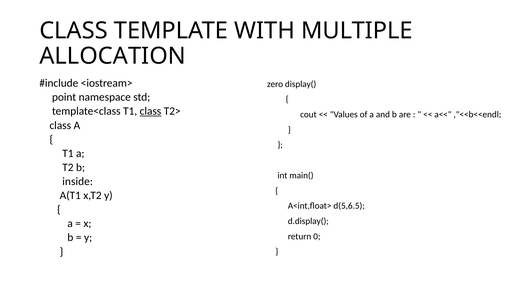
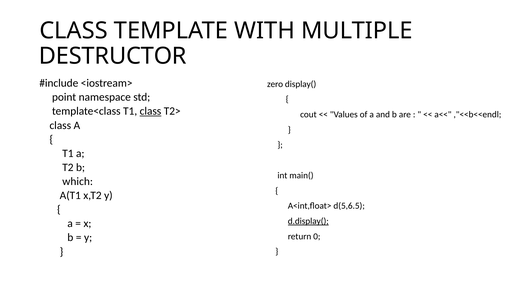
ALLOCATION: ALLOCATION -> DESTRUCTOR
inside: inside -> which
d.display( underline: none -> present
